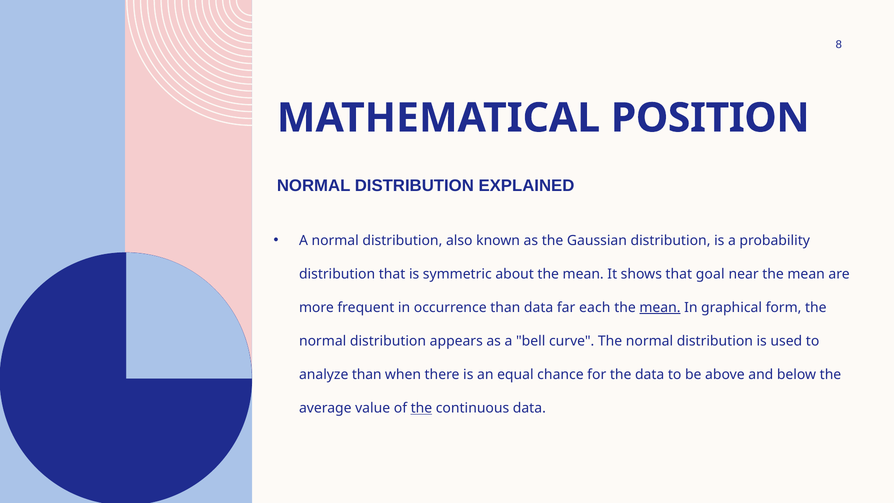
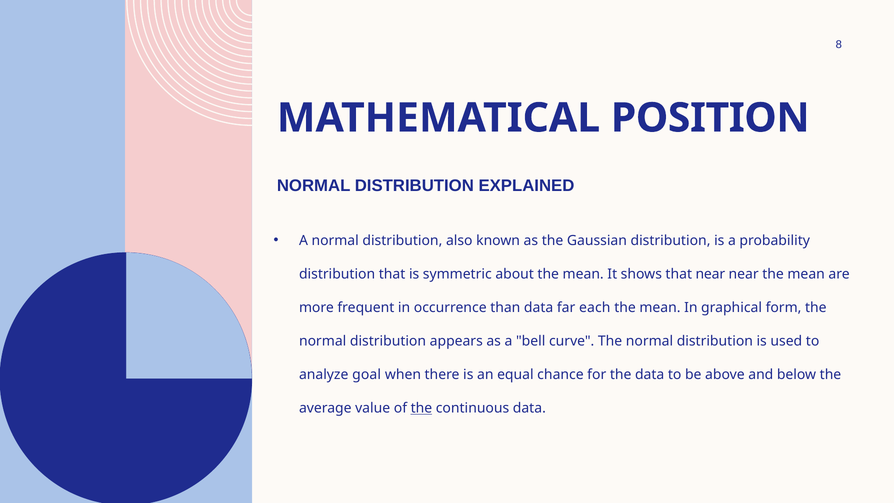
that goal: goal -> near
mean at (660, 308) underline: present -> none
analyze than: than -> goal
